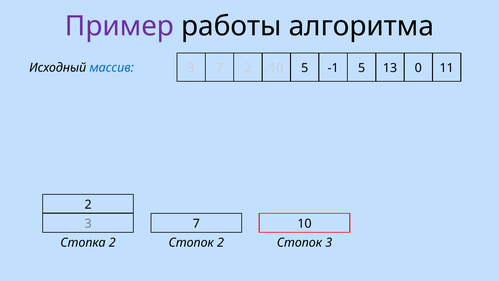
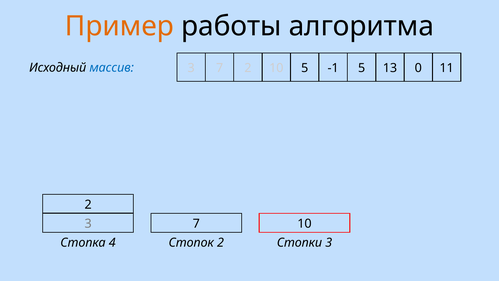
Пример colour: purple -> orange
Стопка 2: 2 -> 4
Стопок at (299, 242): Стопок -> Стопки
